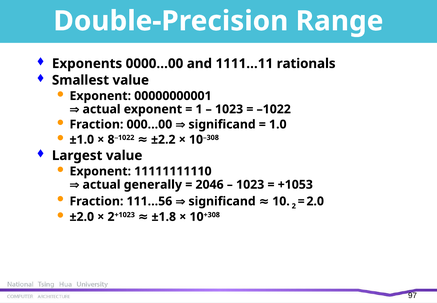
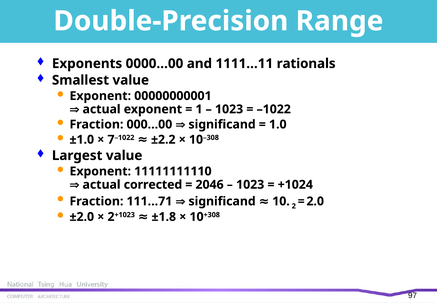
8: 8 -> 7
generally: generally -> corrected
+1053: +1053 -> +1024
111…56: 111…56 -> 111…71
